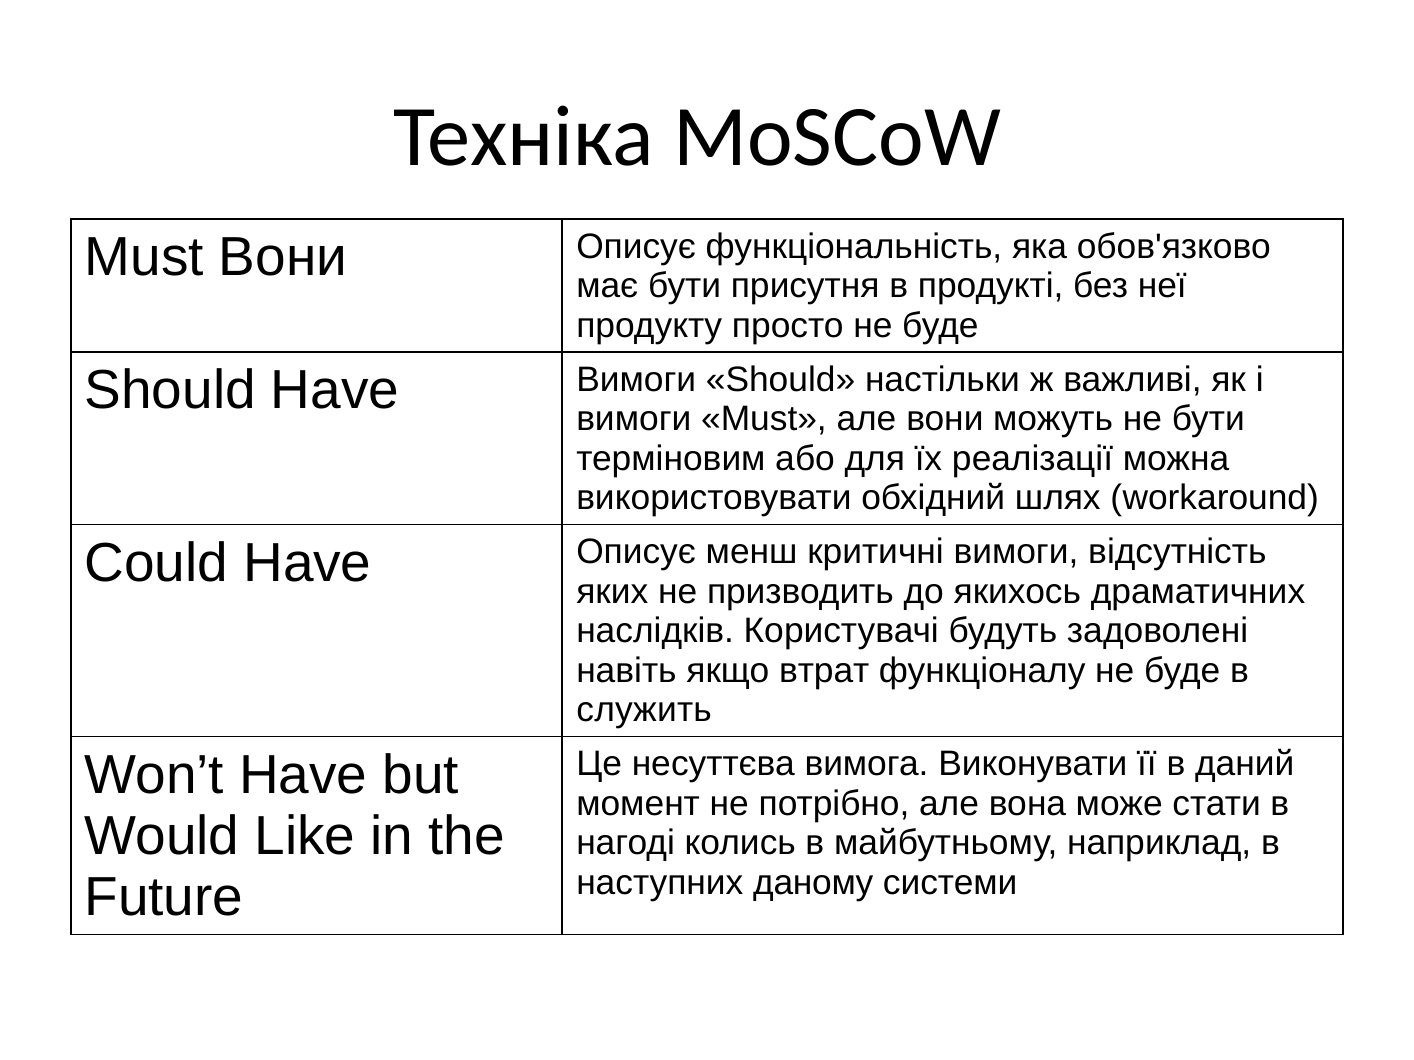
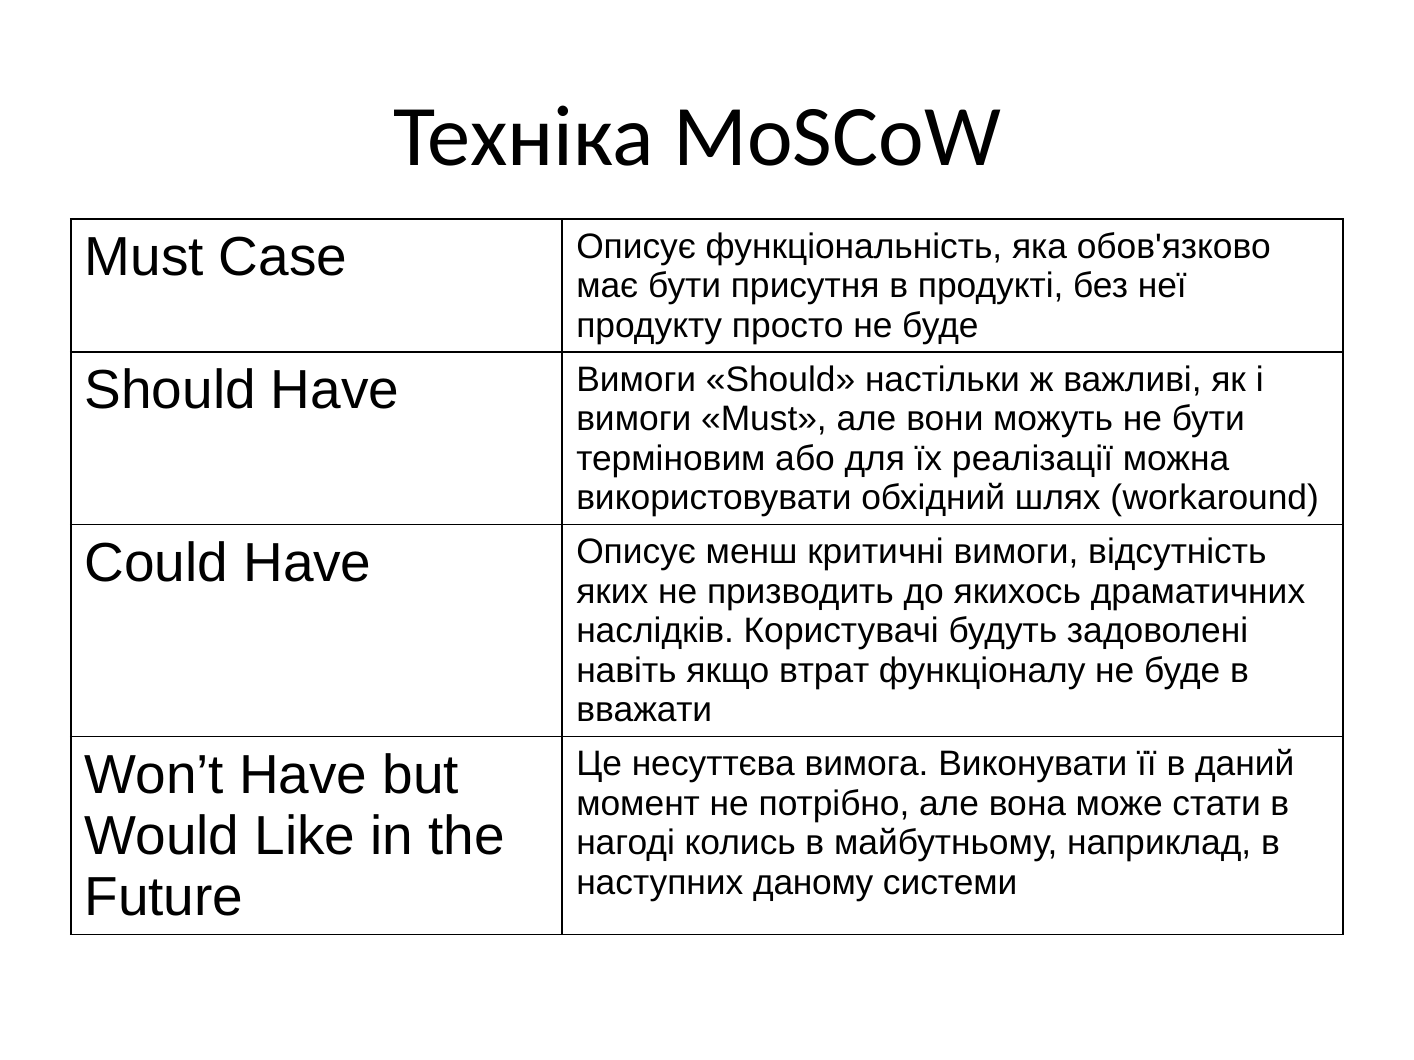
Must Вони: Вони -> Case
служить: служить -> вважати
